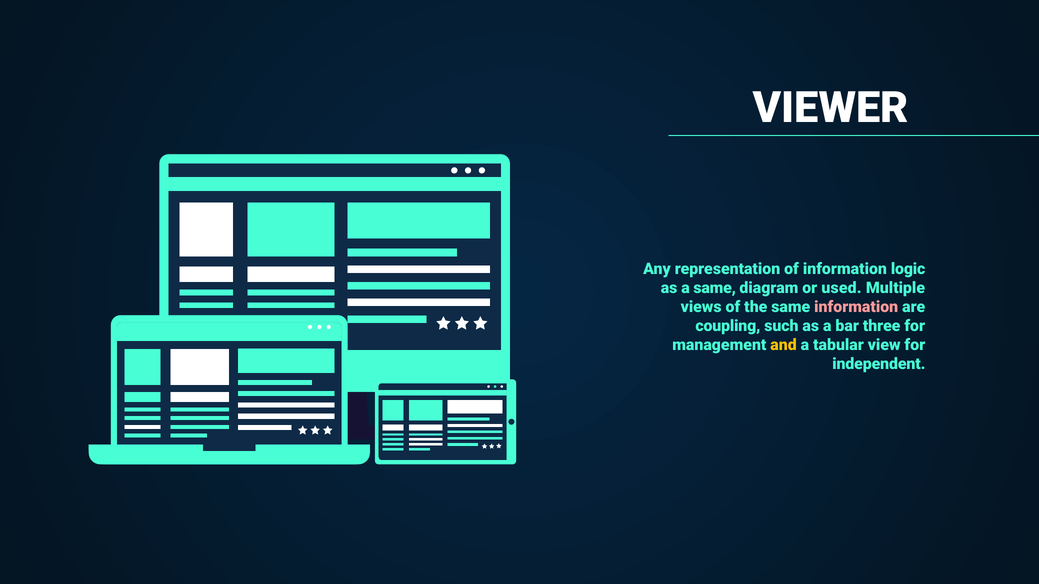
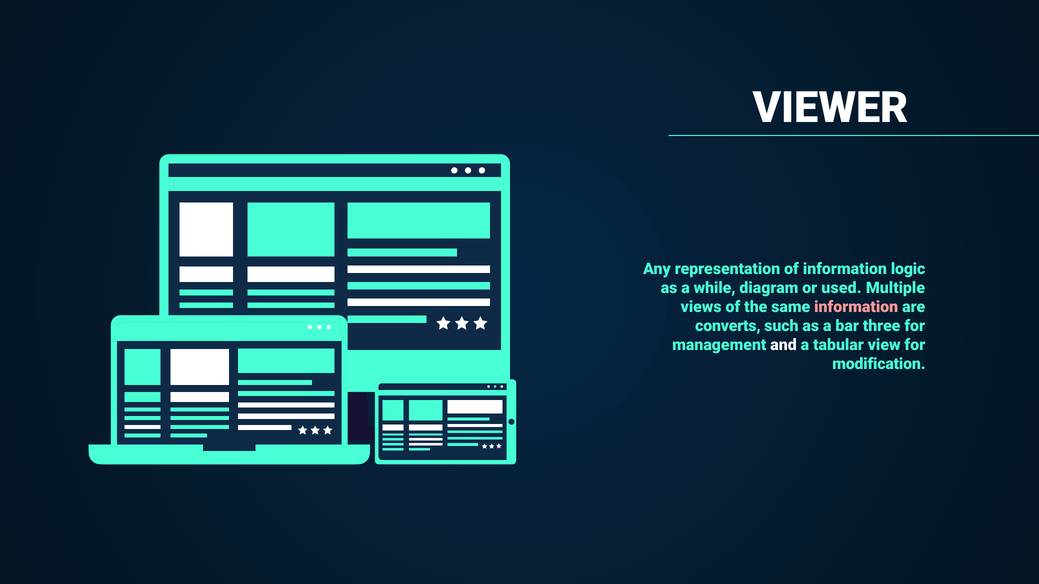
a same: same -> while
coupling: coupling -> converts
and colour: yellow -> white
independent: independent -> modification
